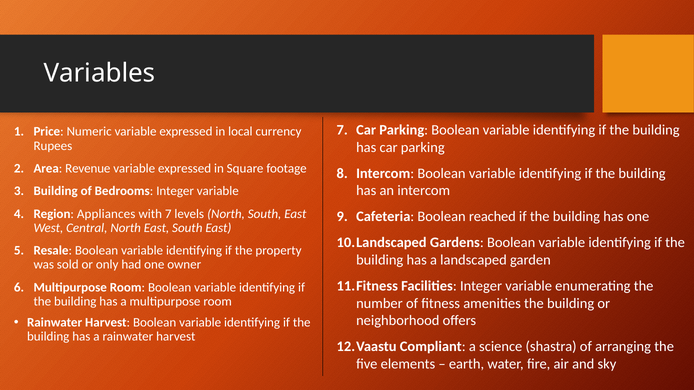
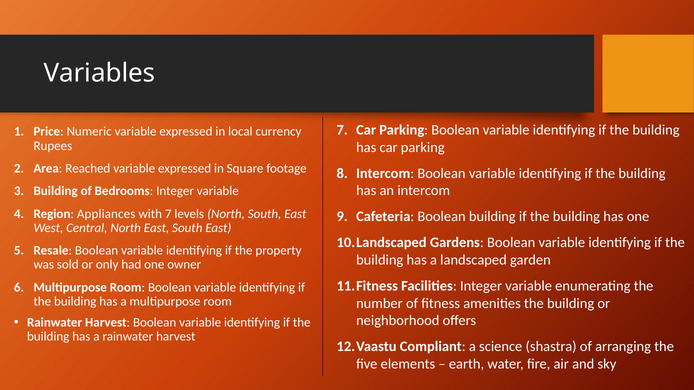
Revenue: Revenue -> Reached
Boolean reached: reached -> building
